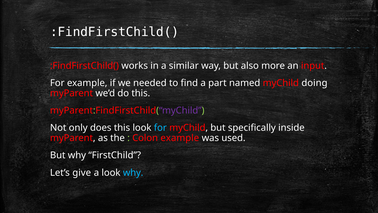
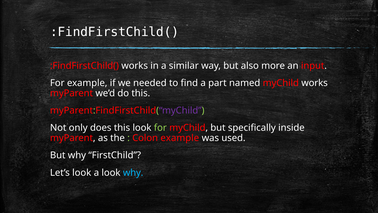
myChild doing: doing -> works
for at (160, 128) colour: light blue -> light green
Let’s give: give -> look
